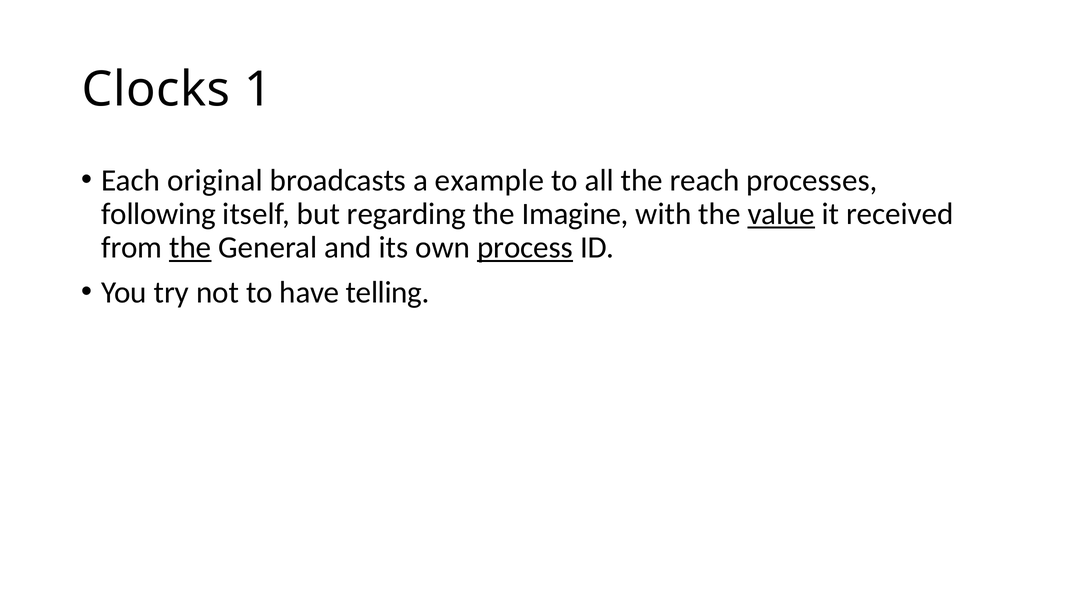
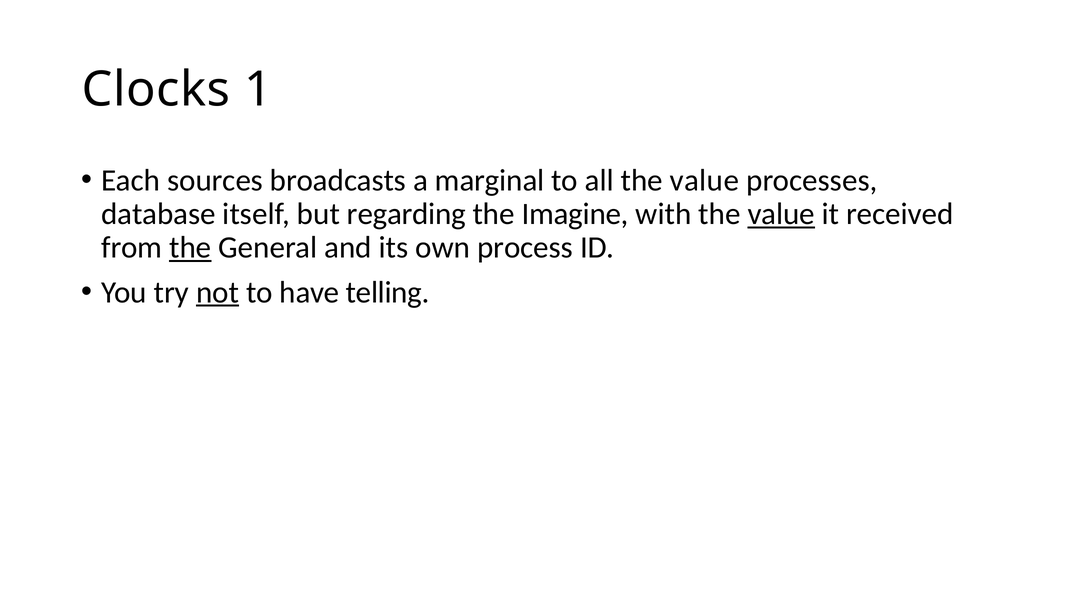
original: original -> sources
example: example -> marginal
all the reach: reach -> value
following: following -> database
process underline: present -> none
not underline: none -> present
